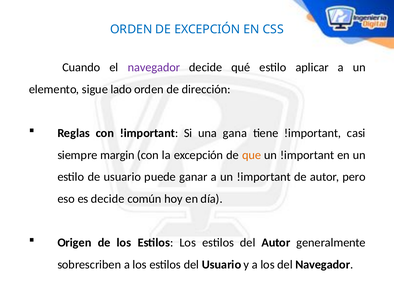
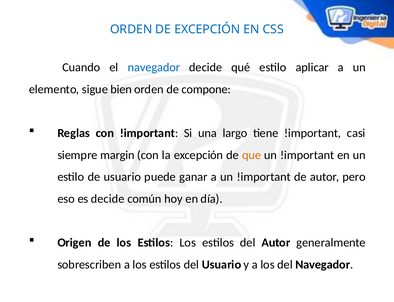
navegador at (154, 67) colour: purple -> blue
lado: lado -> bien
dirección: dirección -> compone
gana: gana -> largo
